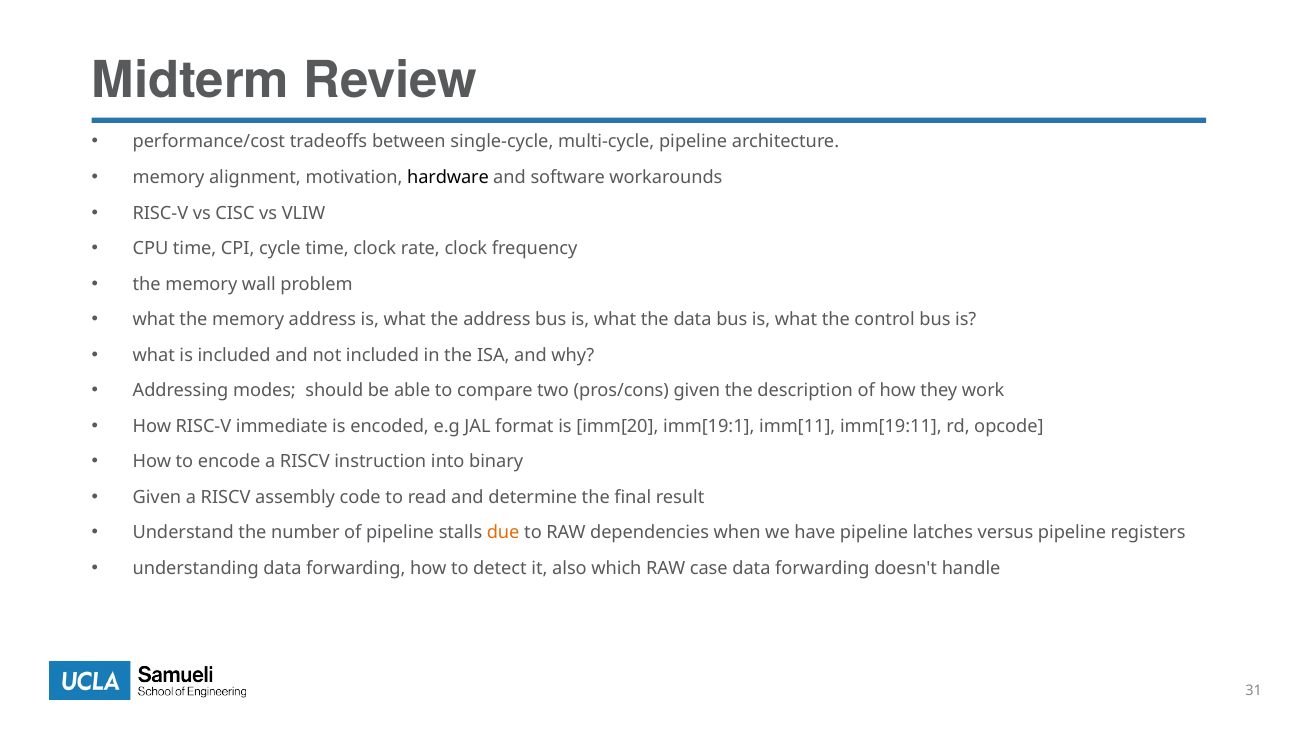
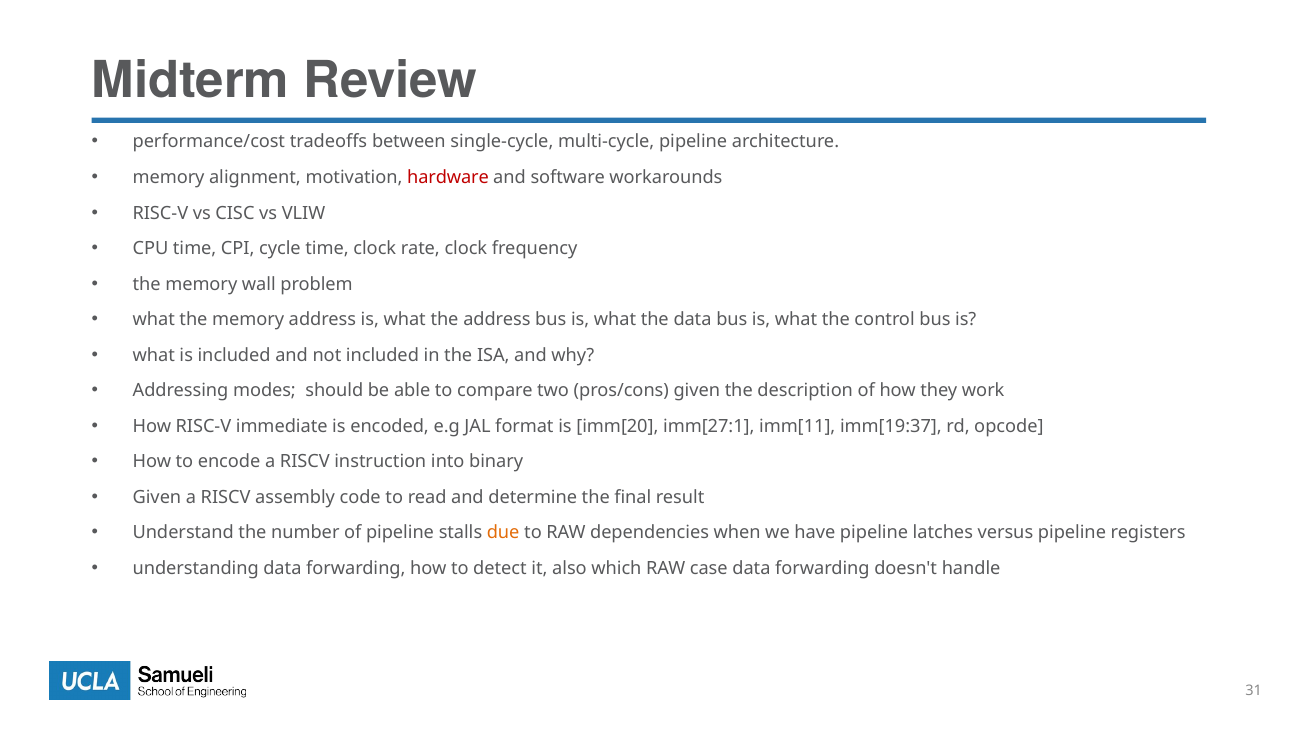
hardware colour: black -> red
imm[19:1: imm[19:1 -> imm[27:1
imm[19:11: imm[19:11 -> imm[19:37
